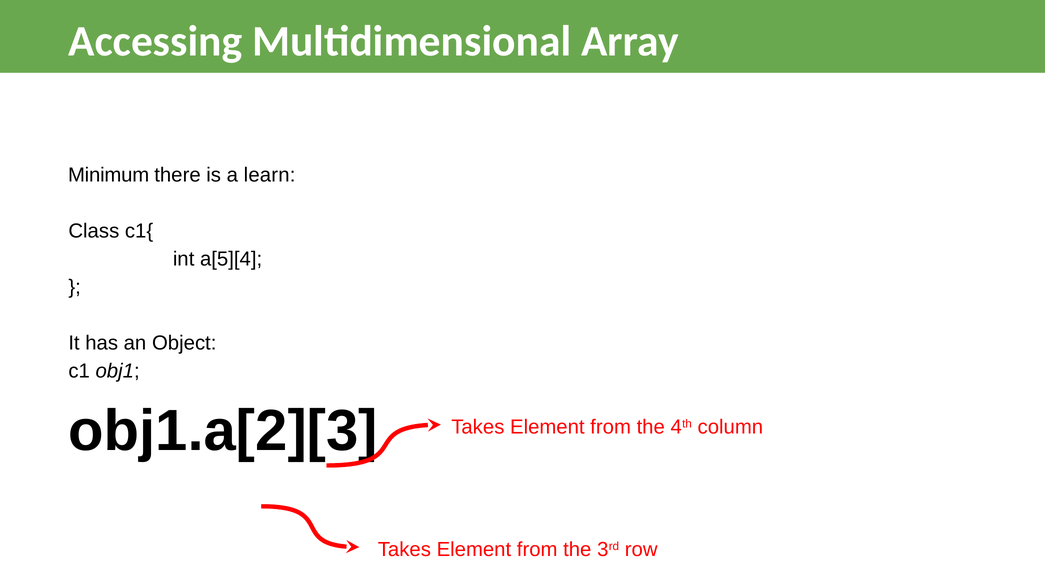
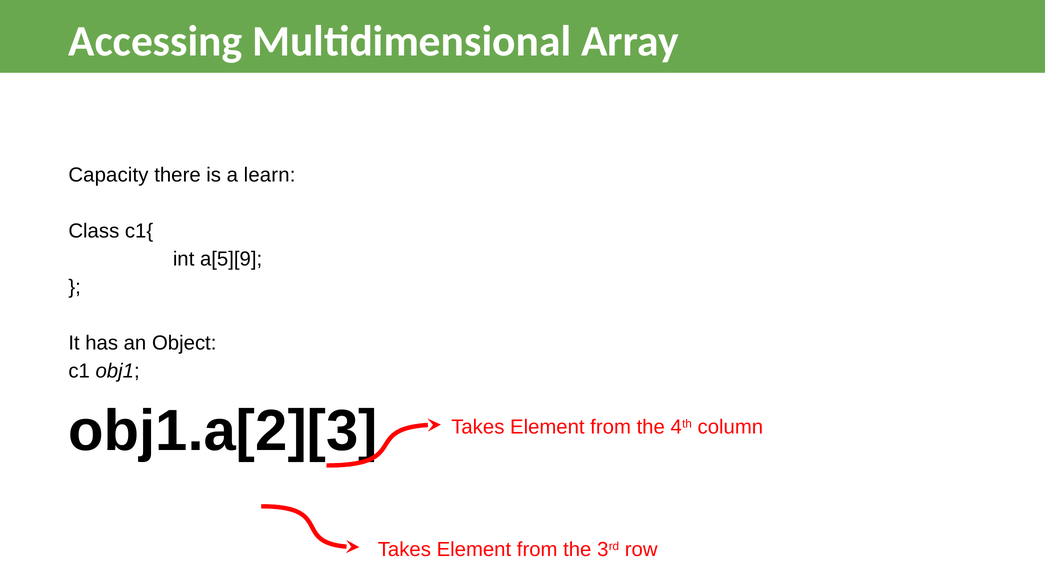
Minimum: Minimum -> Capacity
a[5][4: a[5][4 -> a[5][9
